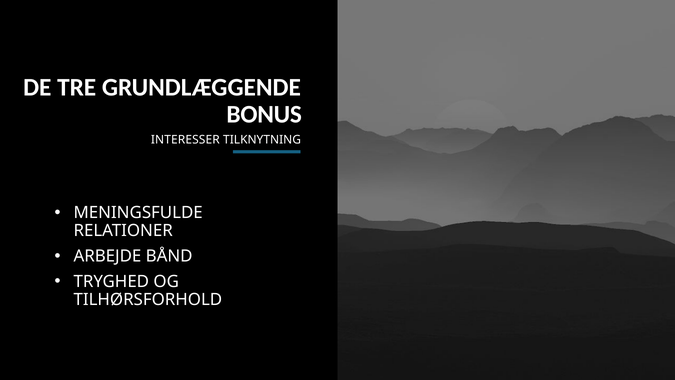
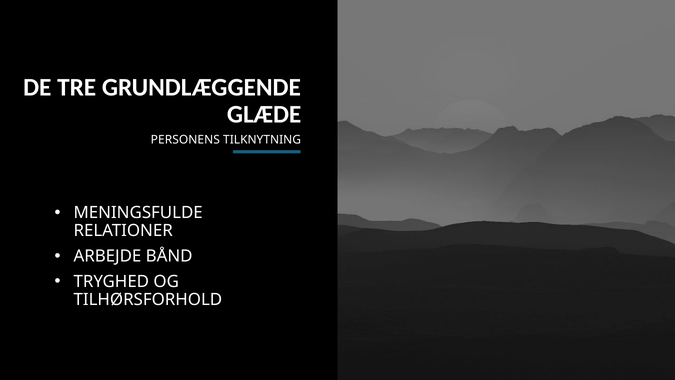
BONUS: BONUS -> GLÆDE
INTERESSER: INTERESSER -> PERSONENS
